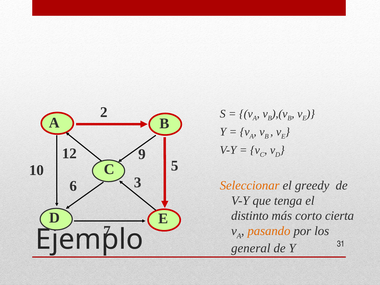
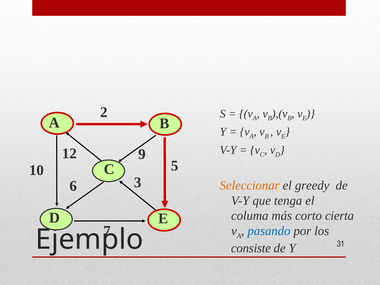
distinto: distinto -> columa
pasando colour: orange -> blue
general: general -> consiste
